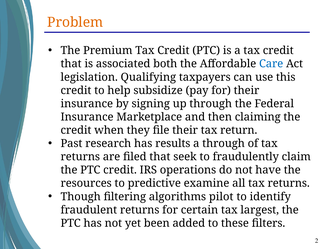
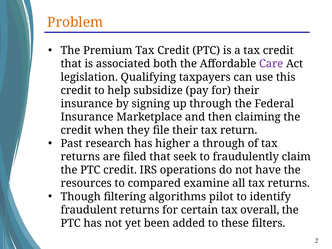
Care colour: blue -> purple
results: results -> higher
predictive: predictive -> compared
largest: largest -> overall
